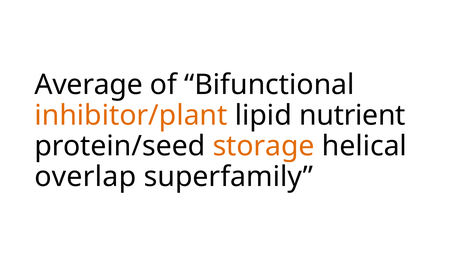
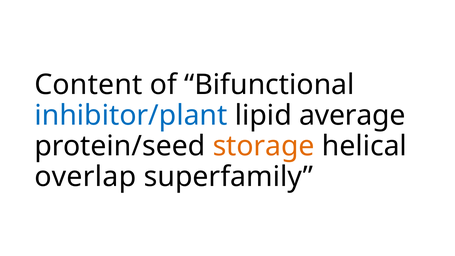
Average: Average -> Content
inhibitor/plant colour: orange -> blue
nutrient: nutrient -> average
